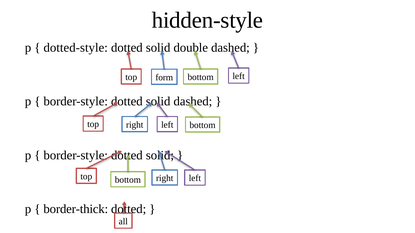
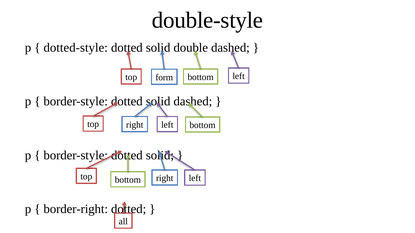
hidden-style: hidden-style -> double-style
border-thick: border-thick -> border-right
